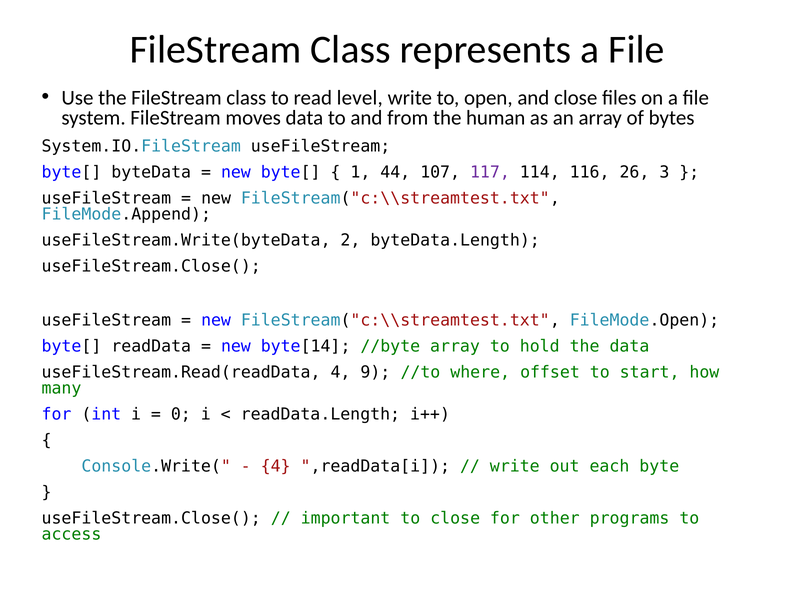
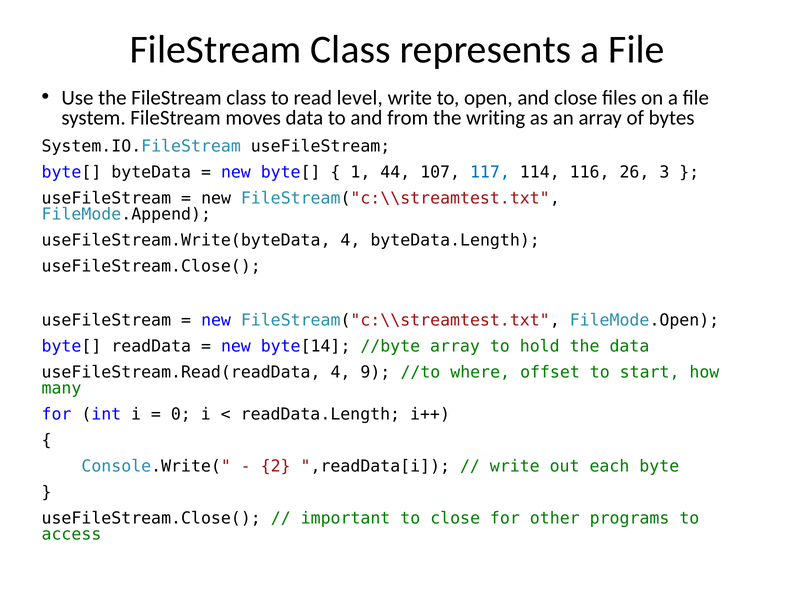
human: human -> writing
117 colour: purple -> blue
useFileStream.Write(byteData 2: 2 -> 4
4 at (276, 466): 4 -> 2
